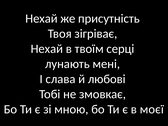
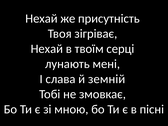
любові: любові -> земній
моєї: моєї -> пісні
